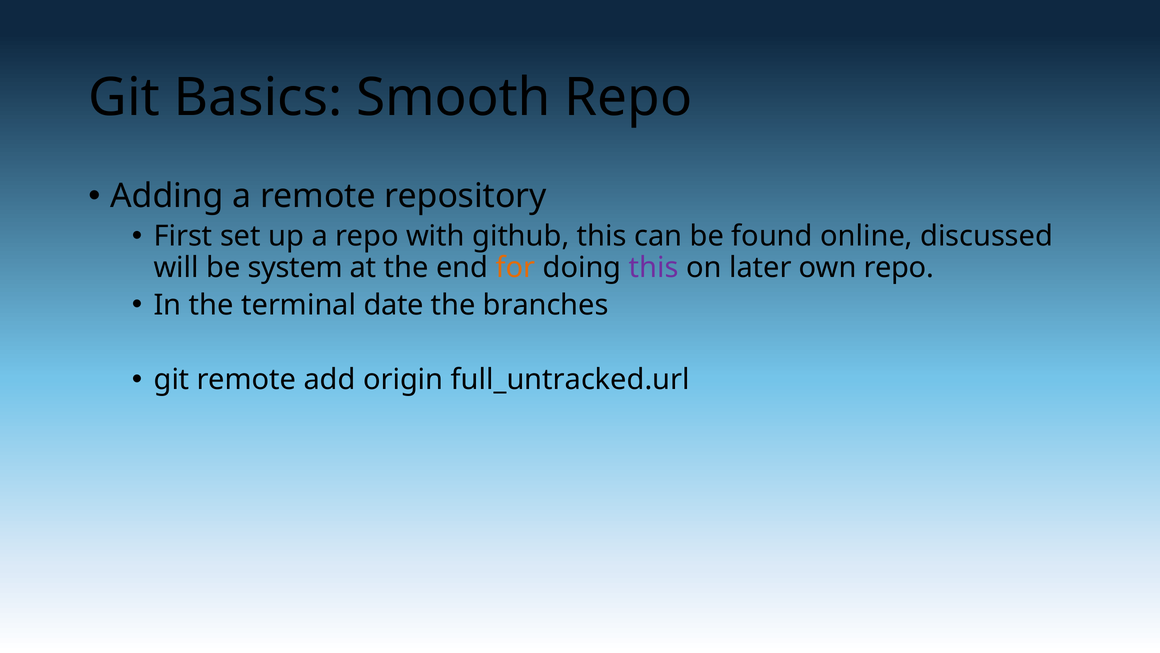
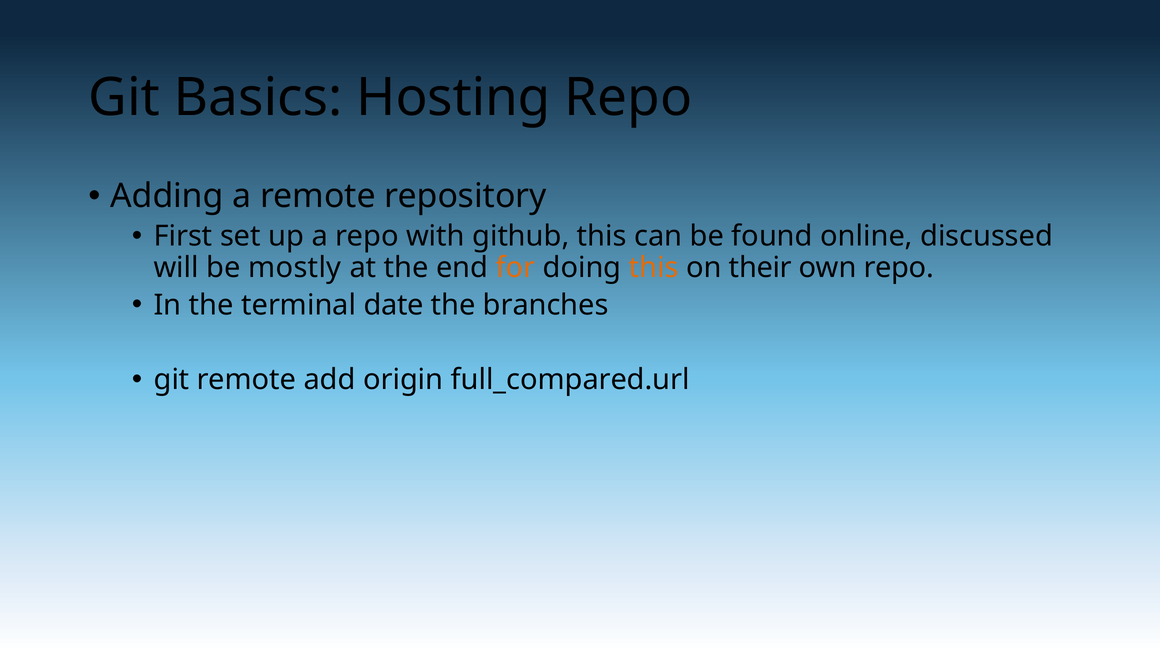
Smooth: Smooth -> Hosting
system: system -> mostly
this at (654, 267) colour: purple -> orange
later: later -> their
full_untracked.url: full_untracked.url -> full_compared.url
